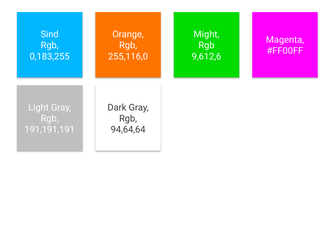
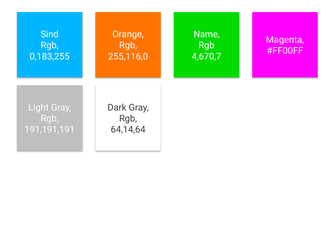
Might: Might -> Name
9,612,6: 9,612,6 -> 4,670,7
94,64,64: 94,64,64 -> 64,14,64
